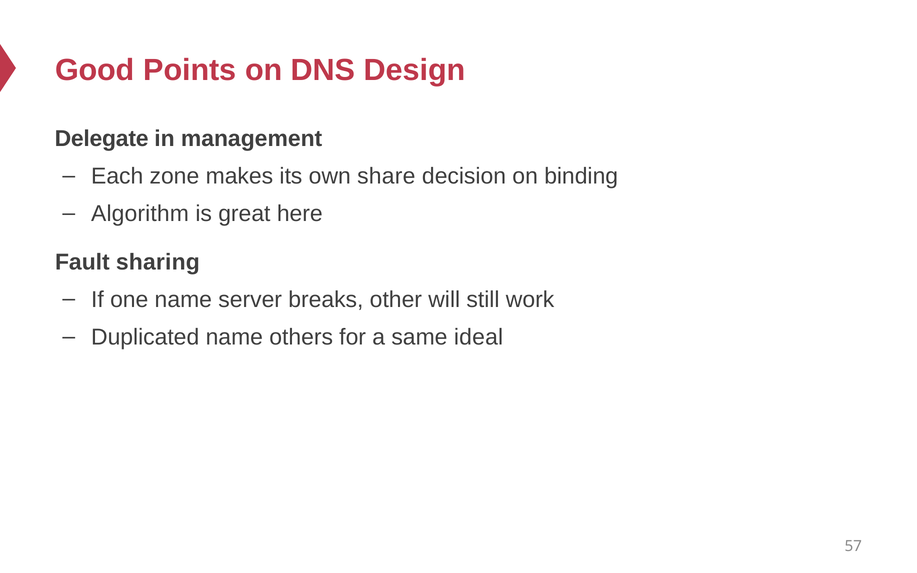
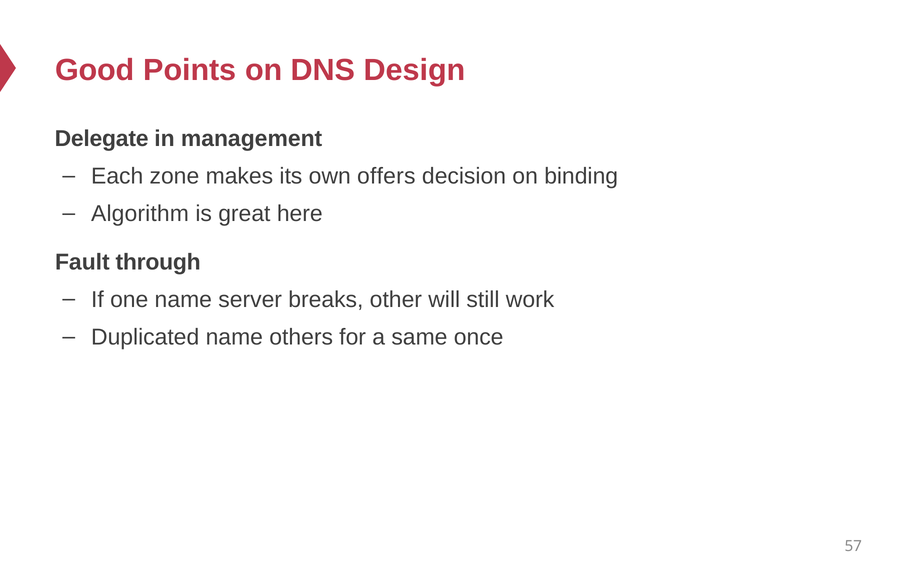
share: share -> offers
sharing: sharing -> through
ideal: ideal -> once
